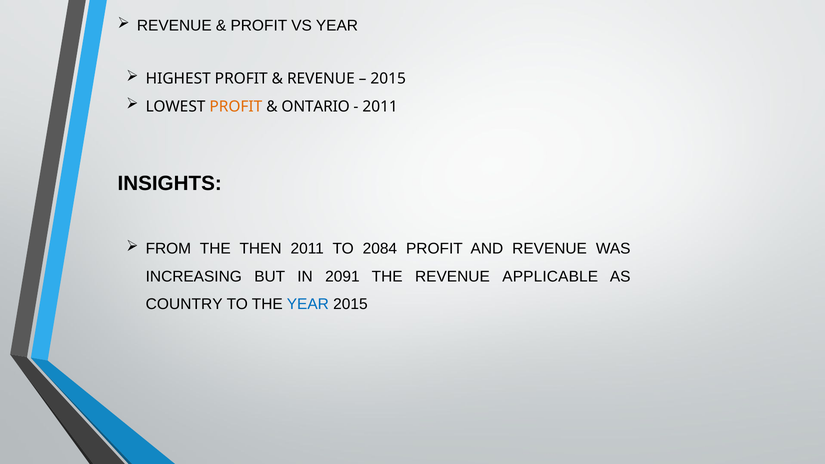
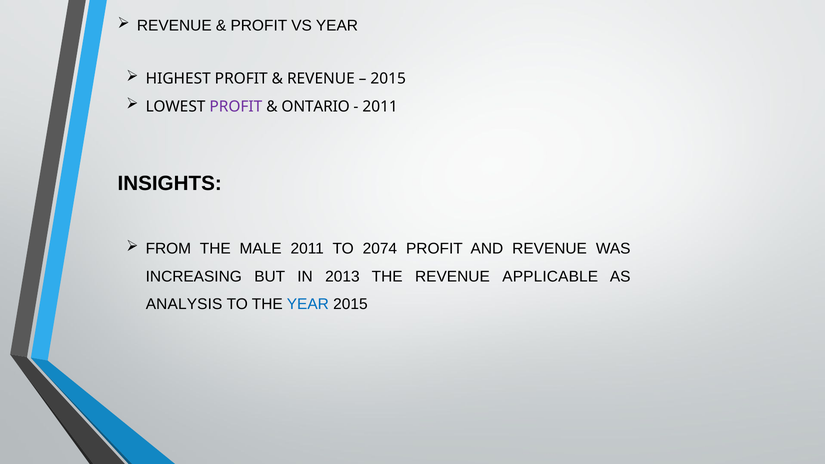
PROFIT at (236, 106) colour: orange -> purple
THEN: THEN -> MALE
2084: 2084 -> 2074
2091: 2091 -> 2013
COUNTRY: COUNTRY -> ANALYSIS
